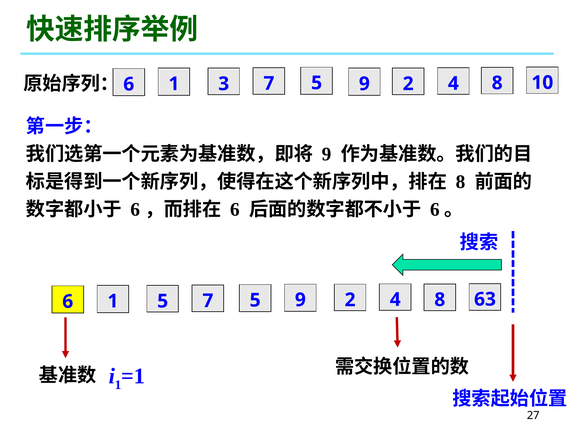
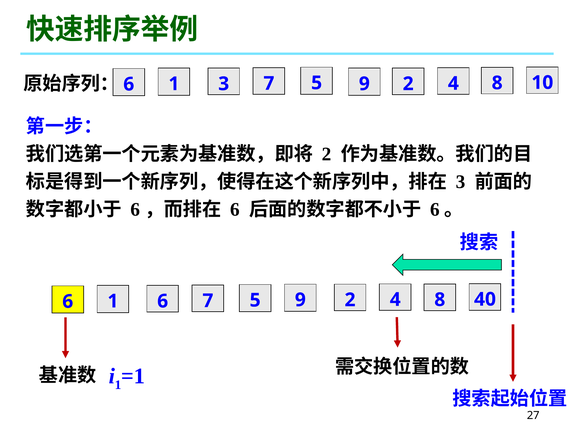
9 at (327, 154): 9 -> 2
8 at (461, 182): 8 -> 3
1 5: 5 -> 6
63: 63 -> 40
